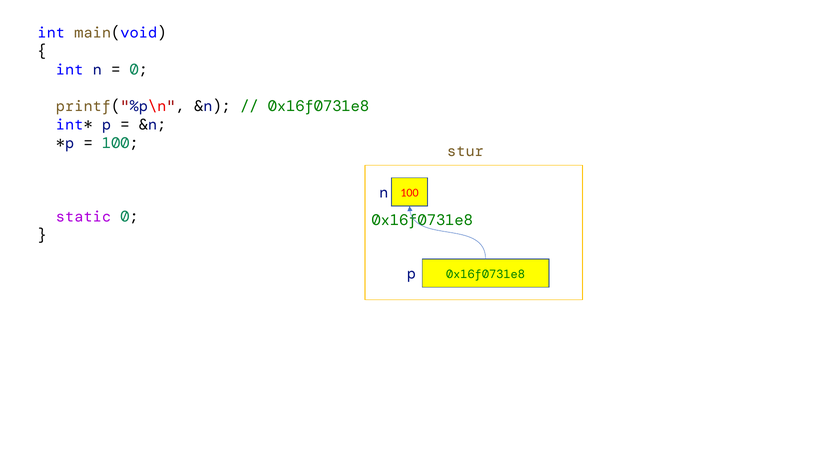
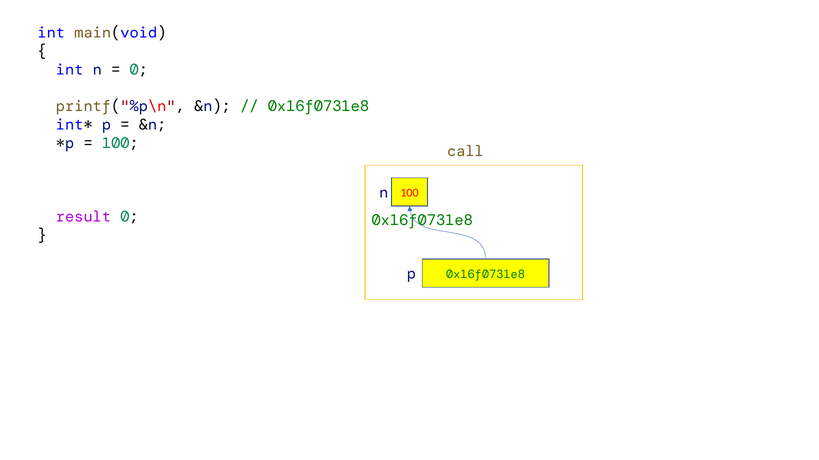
stur: stur -> call
static: static -> result
